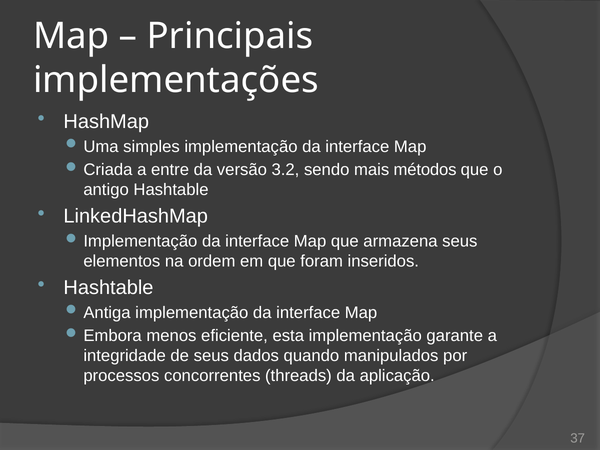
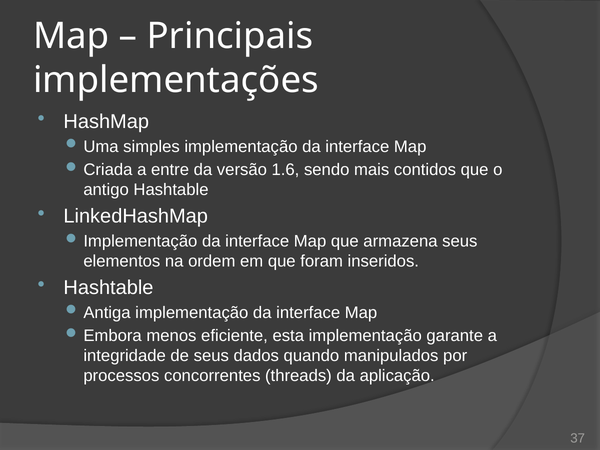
3.2: 3.2 -> 1.6
métodos: métodos -> contidos
